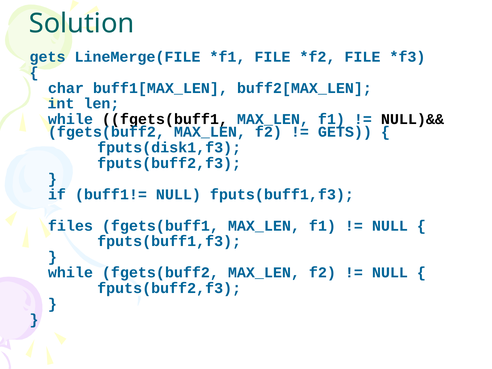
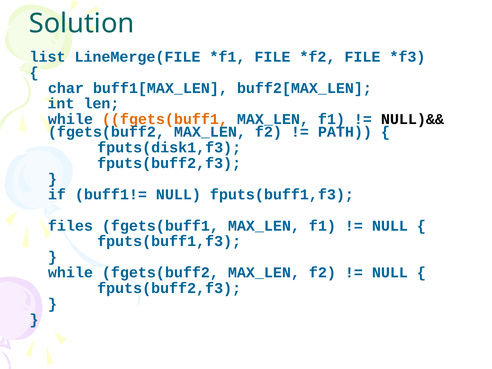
gets at (48, 57): gets -> list
fgets(buff1 at (165, 119) colour: black -> orange
GETS at (345, 132): GETS -> PATH
